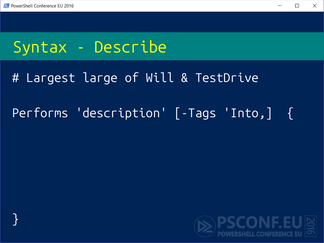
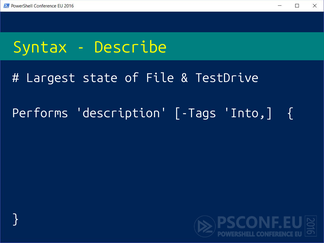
large: large -> state
Will: Will -> File
